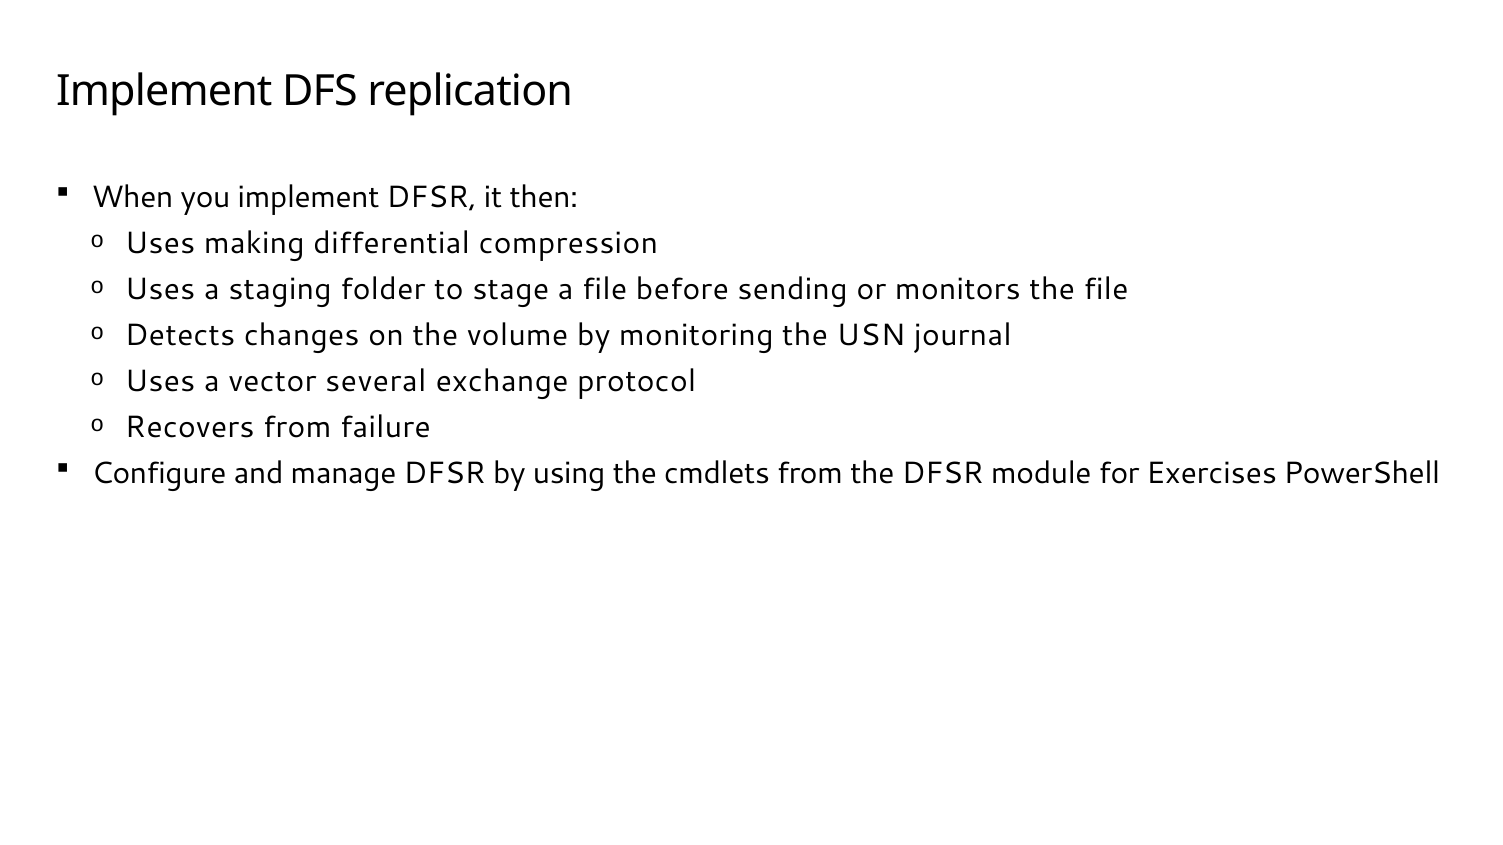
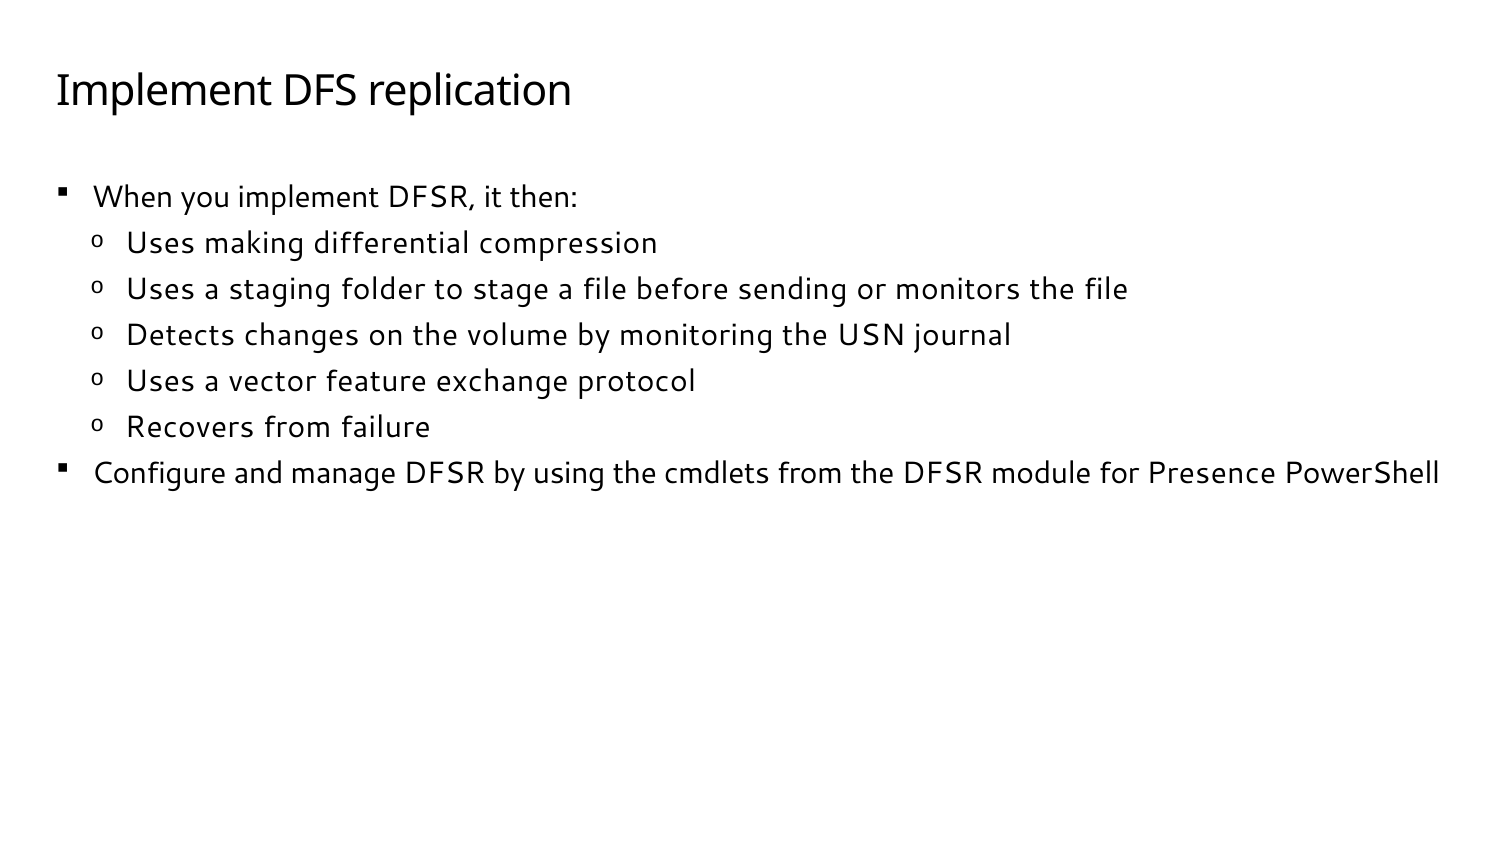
several: several -> feature
Exercises: Exercises -> Presence
